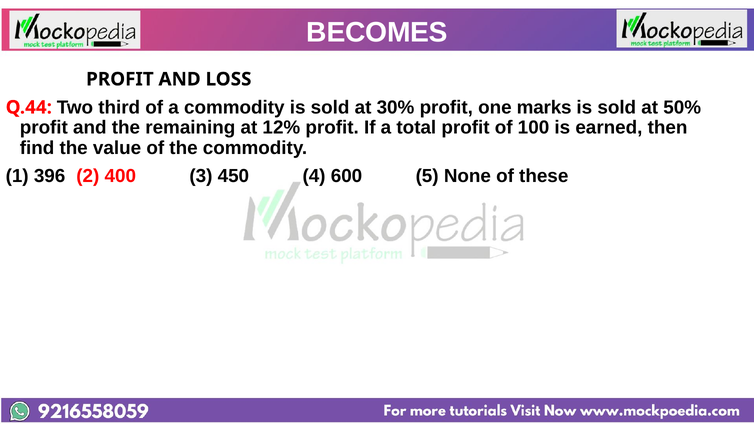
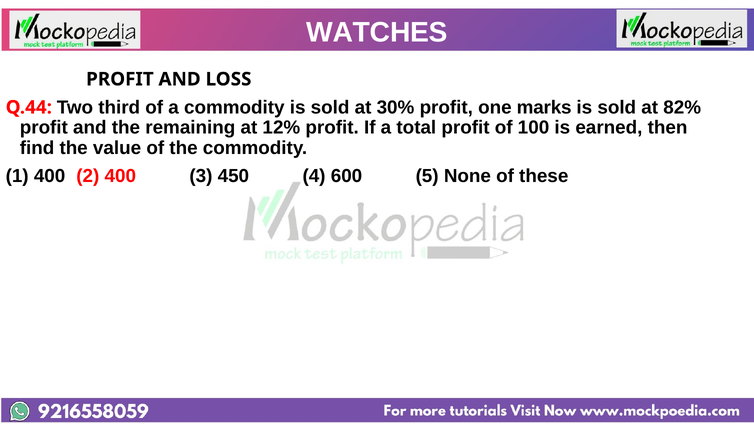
BECOMES: BECOMES -> WATCHES
50%: 50% -> 82%
1 396: 396 -> 400
